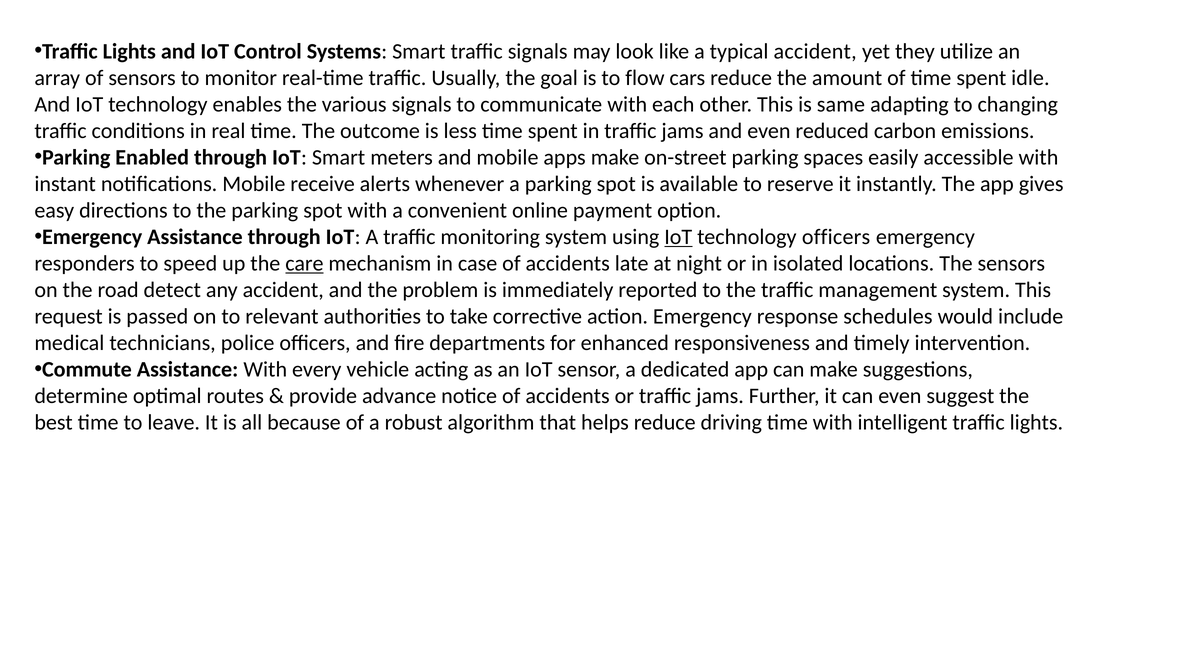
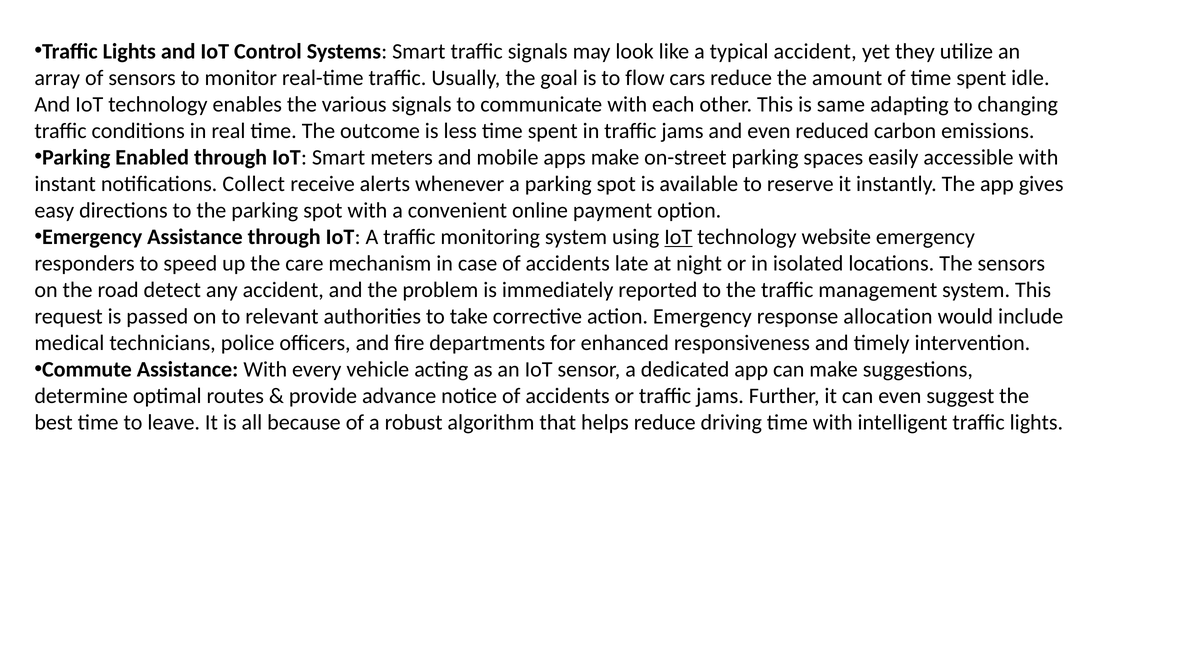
notifications Mobile: Mobile -> Collect
technology officers: officers -> website
care underline: present -> none
schedules: schedules -> allocation
